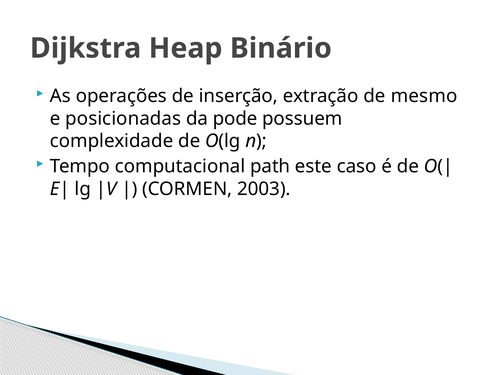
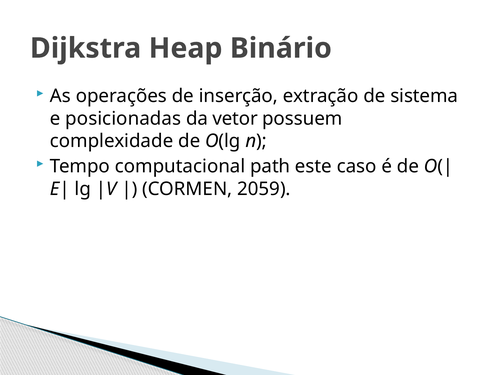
mesmo: mesmo -> sistema
pode: pode -> vetor
2003: 2003 -> 2059
